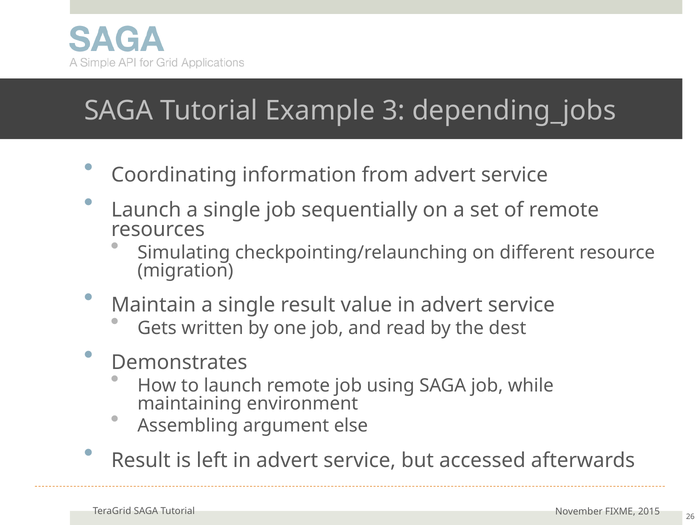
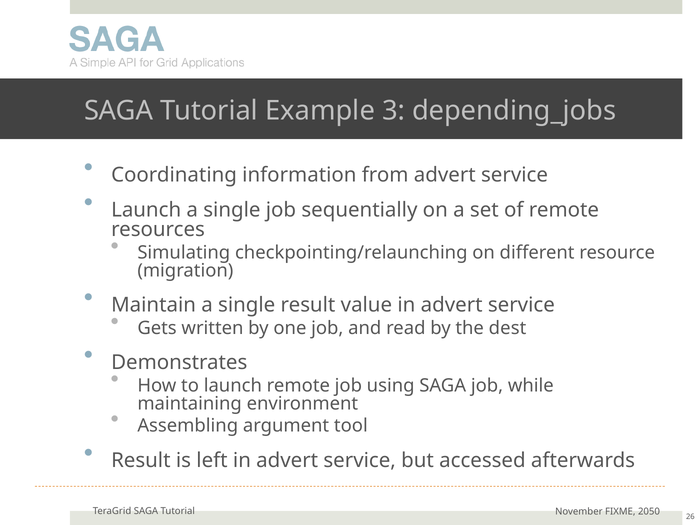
else: else -> tool
2015: 2015 -> 2050
